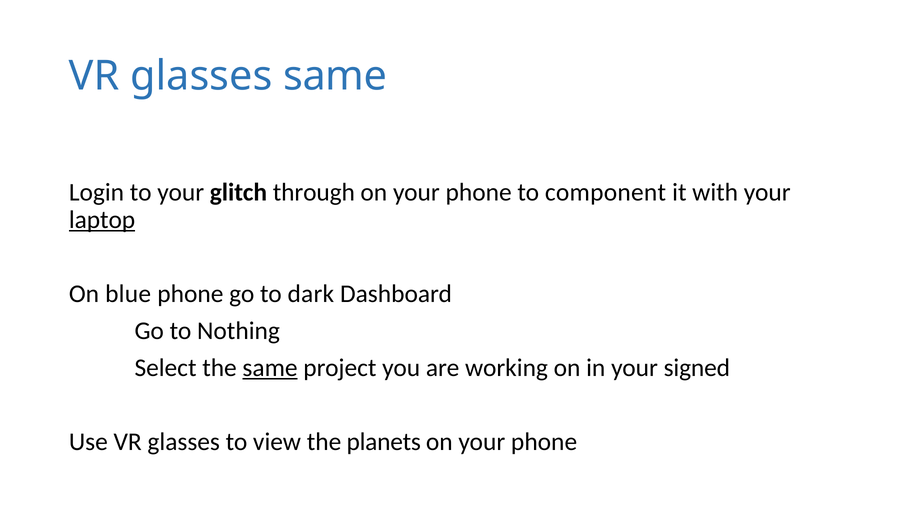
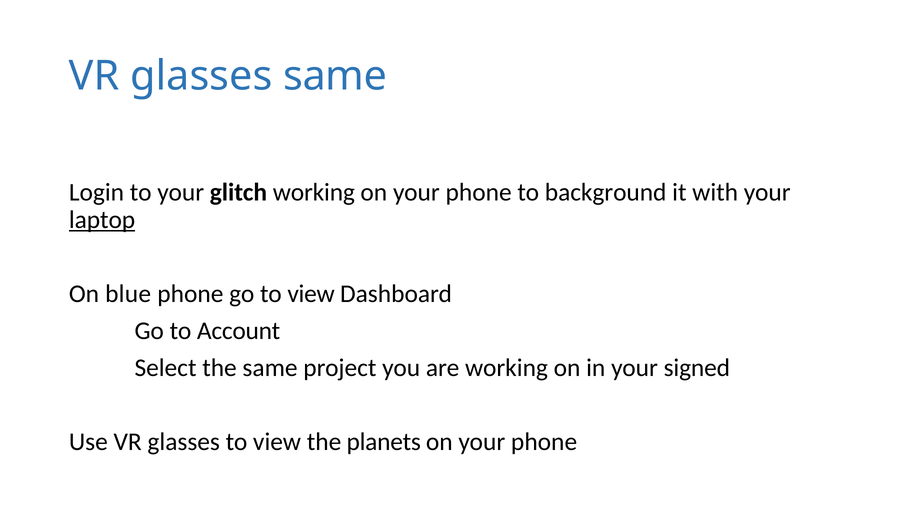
glitch through: through -> working
component: component -> background
go to dark: dark -> view
Nothing: Nothing -> Account
same at (270, 367) underline: present -> none
